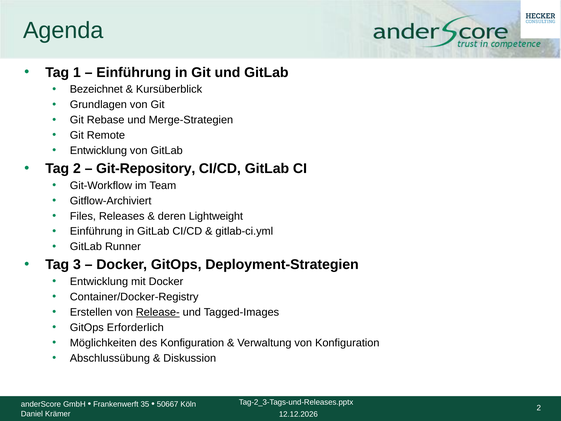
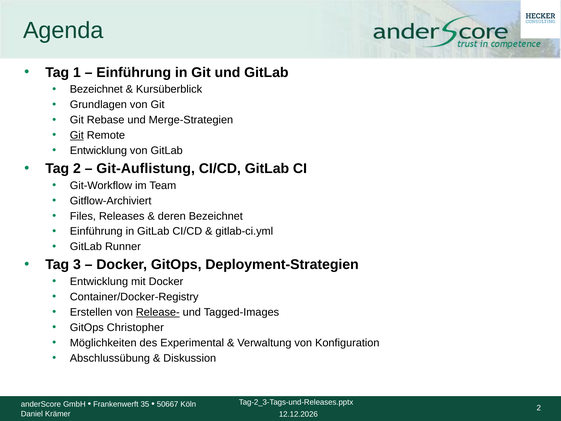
Git at (77, 135) underline: none -> present
Git-Repository: Git-Repository -> Git-Auflistung
deren Lightweight: Lightweight -> Bezeichnet
Erforderlich: Erforderlich -> Christopher
des Konfiguration: Konfiguration -> Experimental
